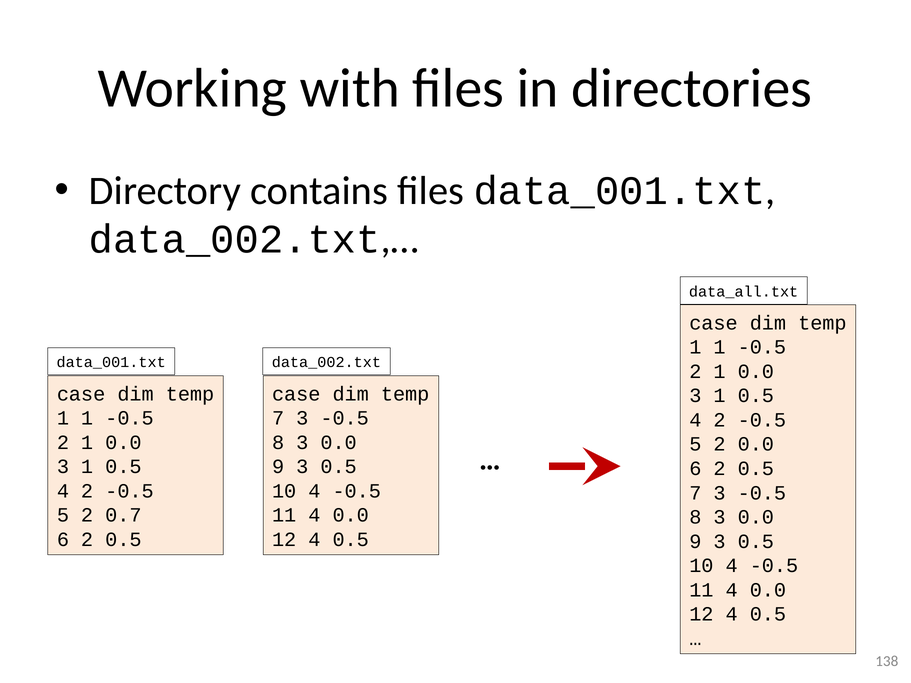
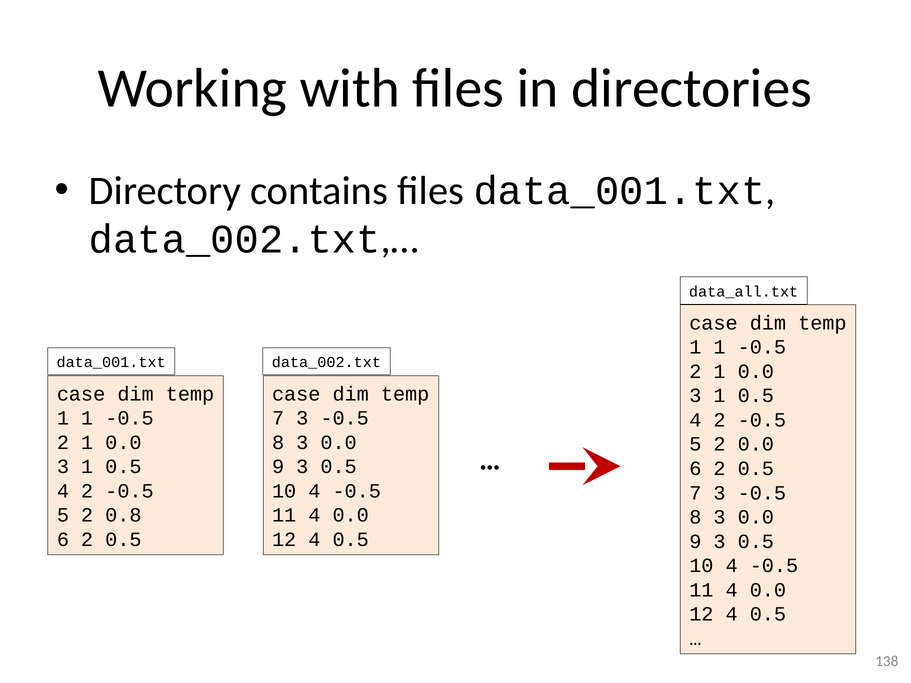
0.7: 0.7 -> 0.8
